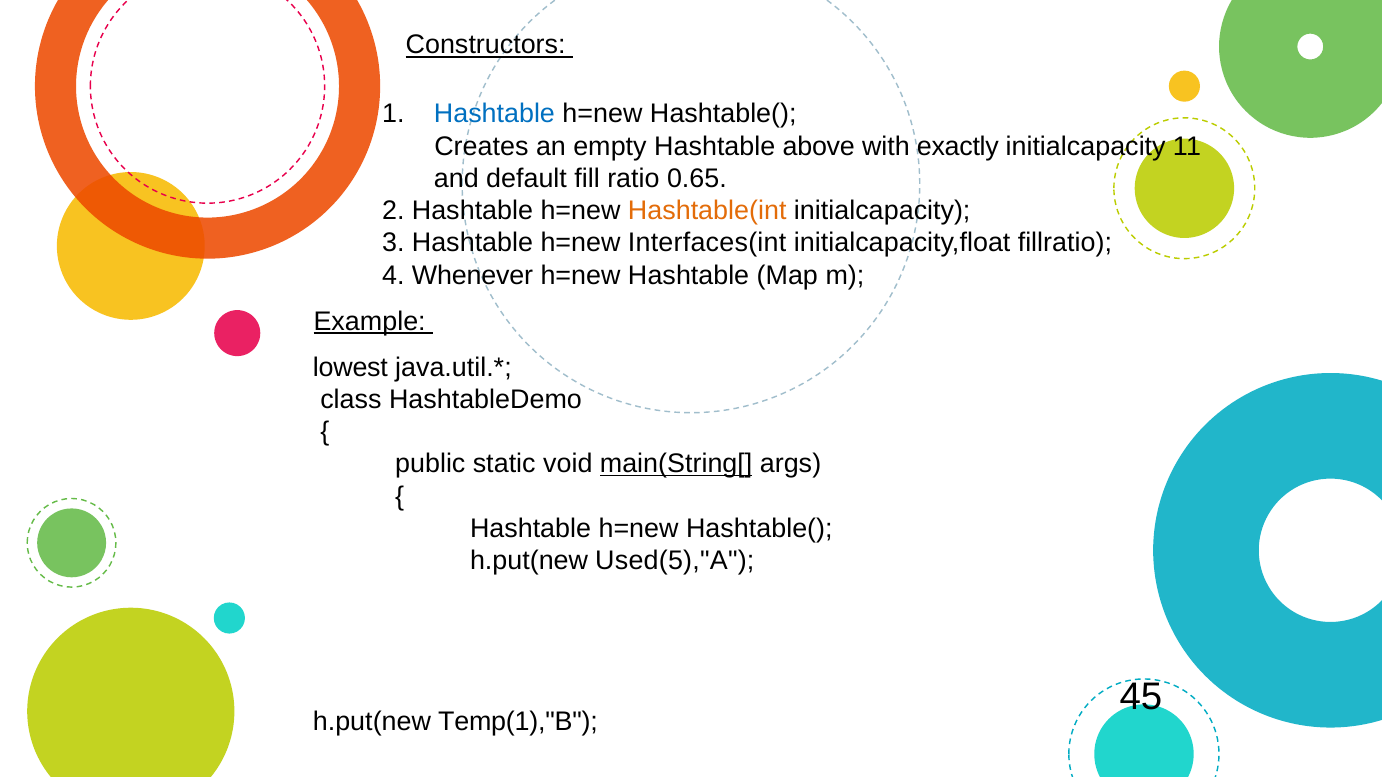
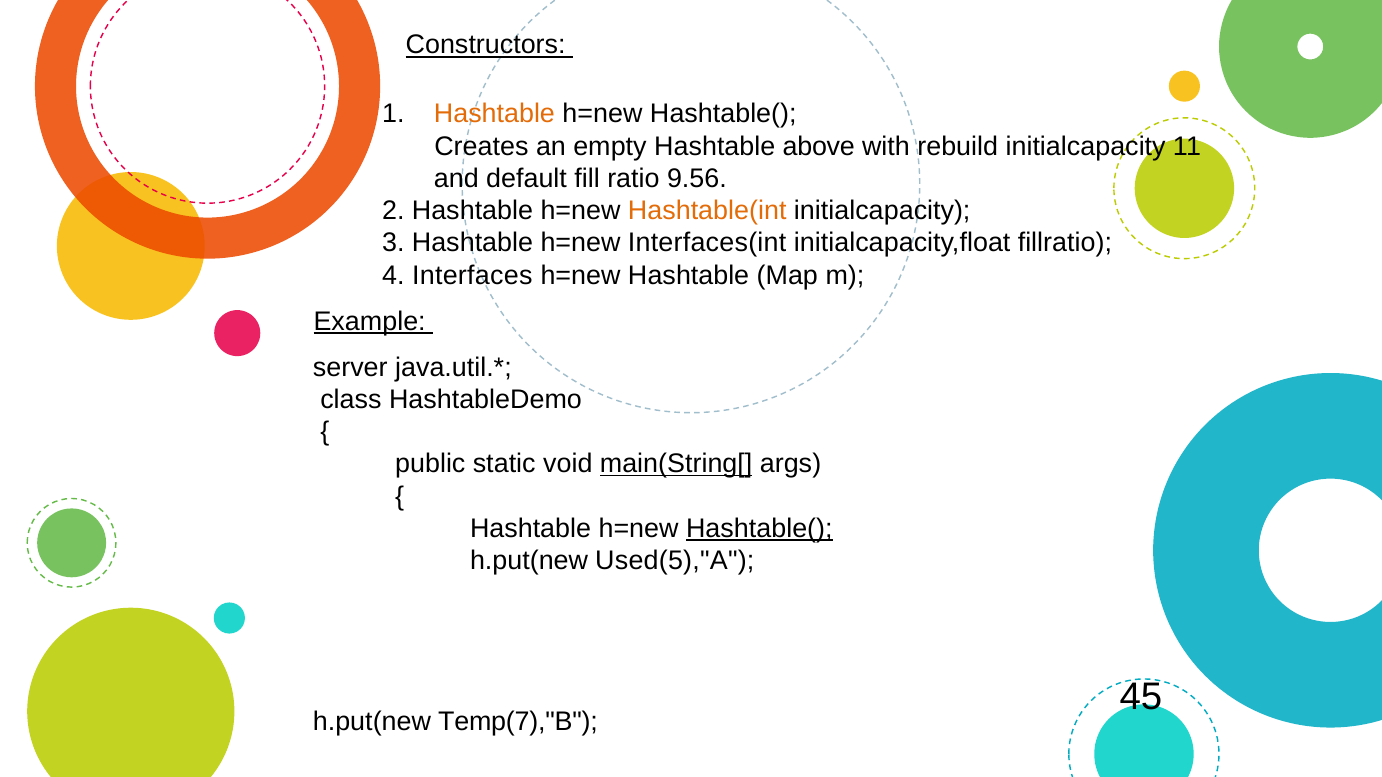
Hashtable at (494, 114) colour: blue -> orange
exactly: exactly -> rebuild
0.65: 0.65 -> 9.56
Whenever: Whenever -> Interfaces
lowest: lowest -> server
Hashtable( at (759, 529) underline: none -> present
Temp(1),"B: Temp(1),"B -> Temp(7),"B
